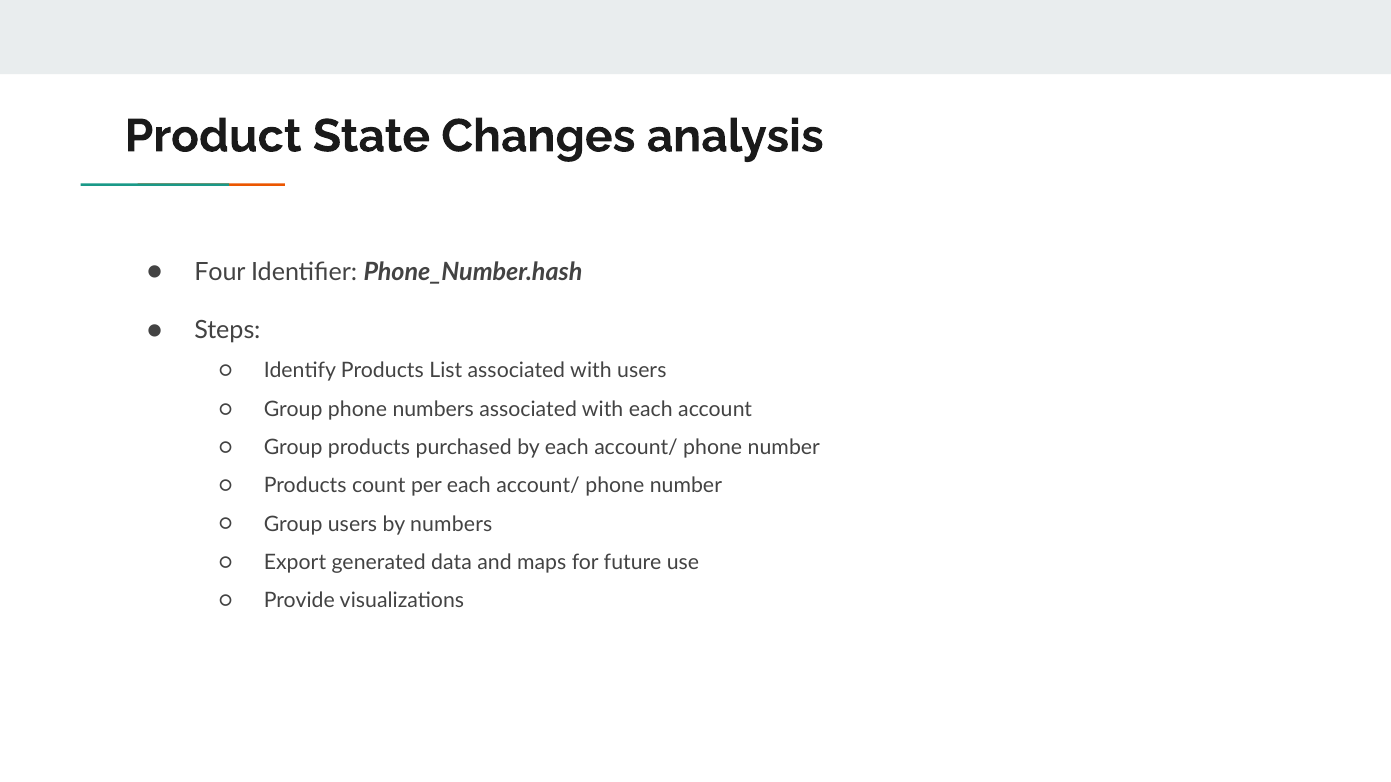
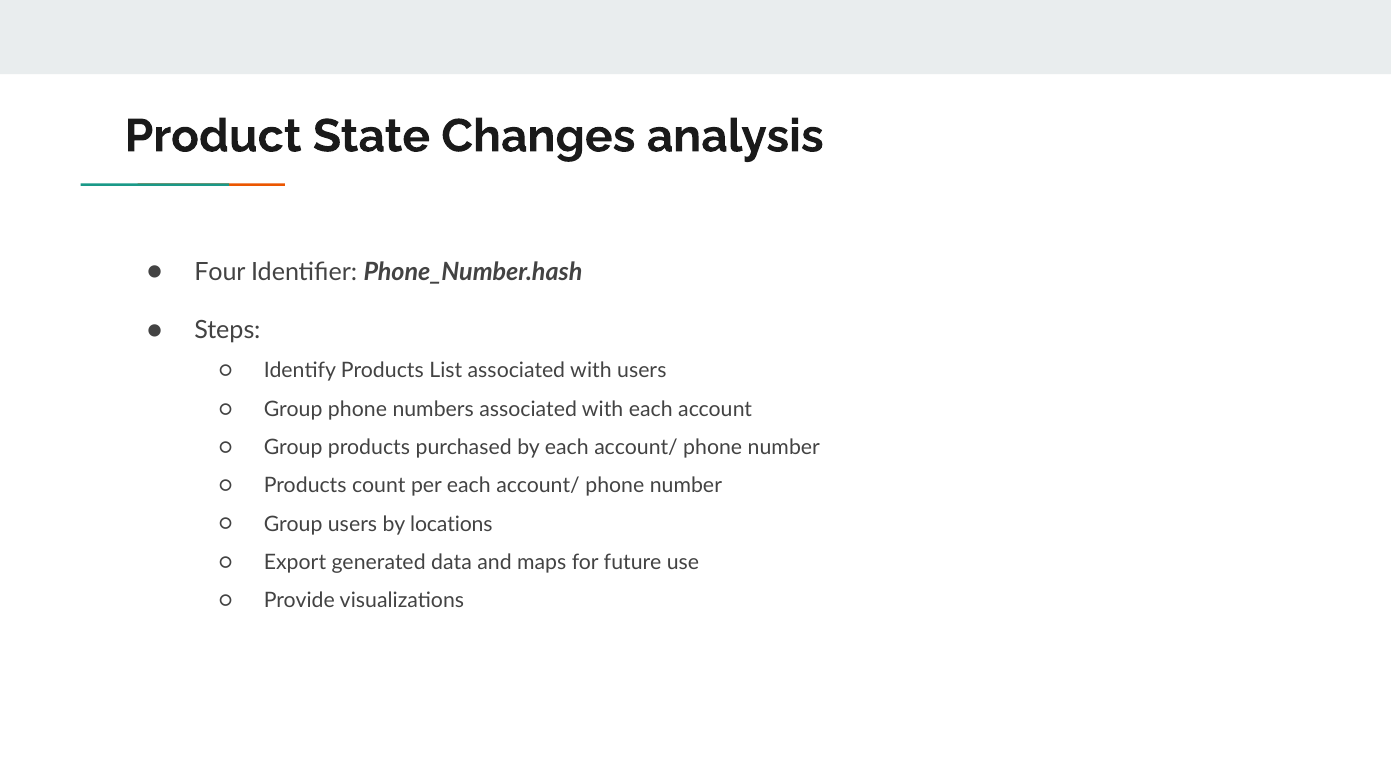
by numbers: numbers -> locations
